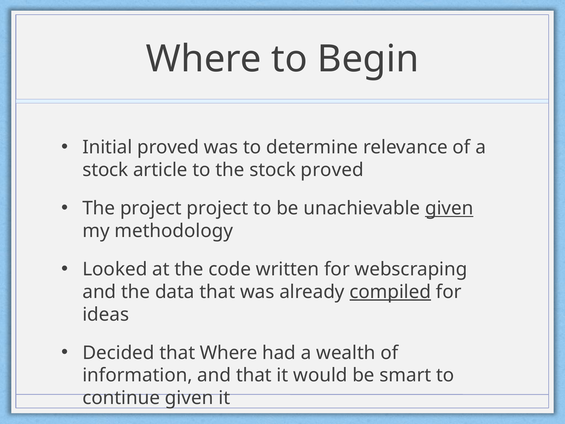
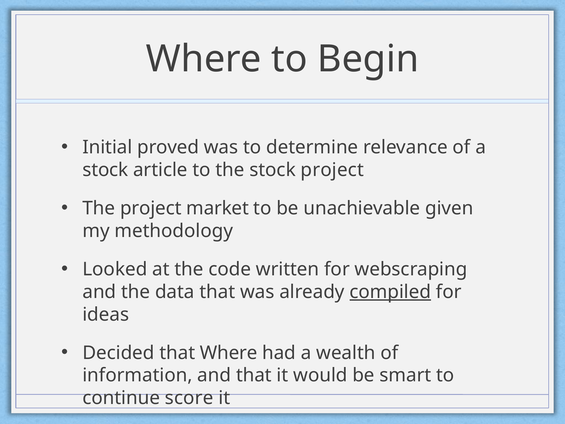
stock proved: proved -> project
project project: project -> market
given at (449, 208) underline: present -> none
continue given: given -> score
